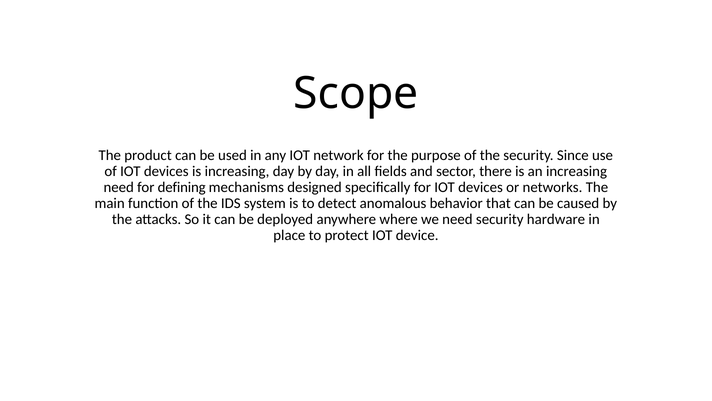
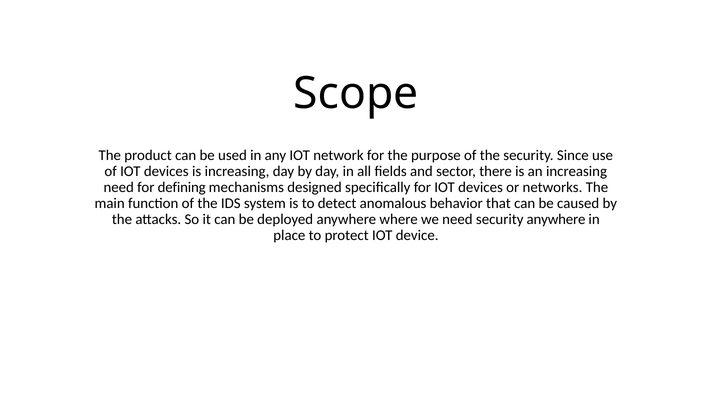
security hardware: hardware -> anywhere
